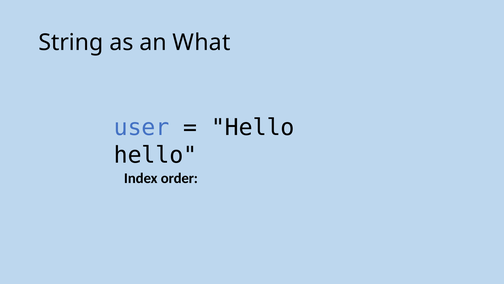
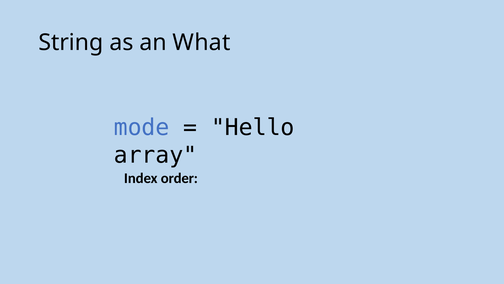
user: user -> mode
hello at (155, 155): hello -> array
